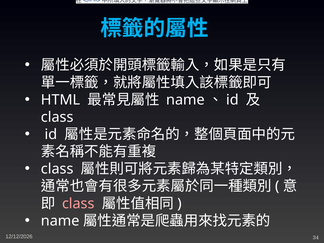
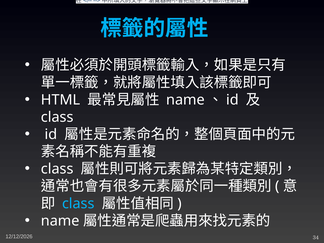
class at (78, 204) colour: pink -> light blue
